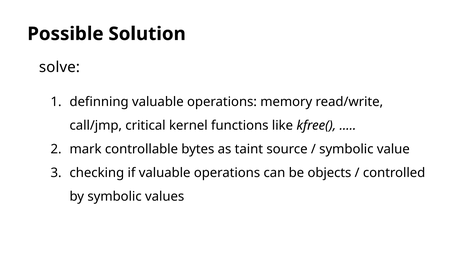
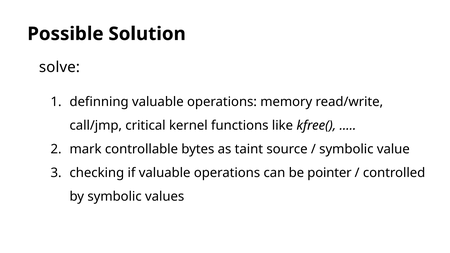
objects: objects -> pointer
